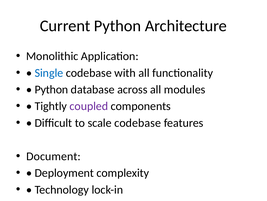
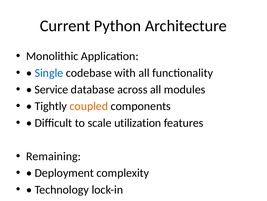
Python at (51, 89): Python -> Service
coupled colour: purple -> orange
scale codebase: codebase -> utilization
Document: Document -> Remaining
